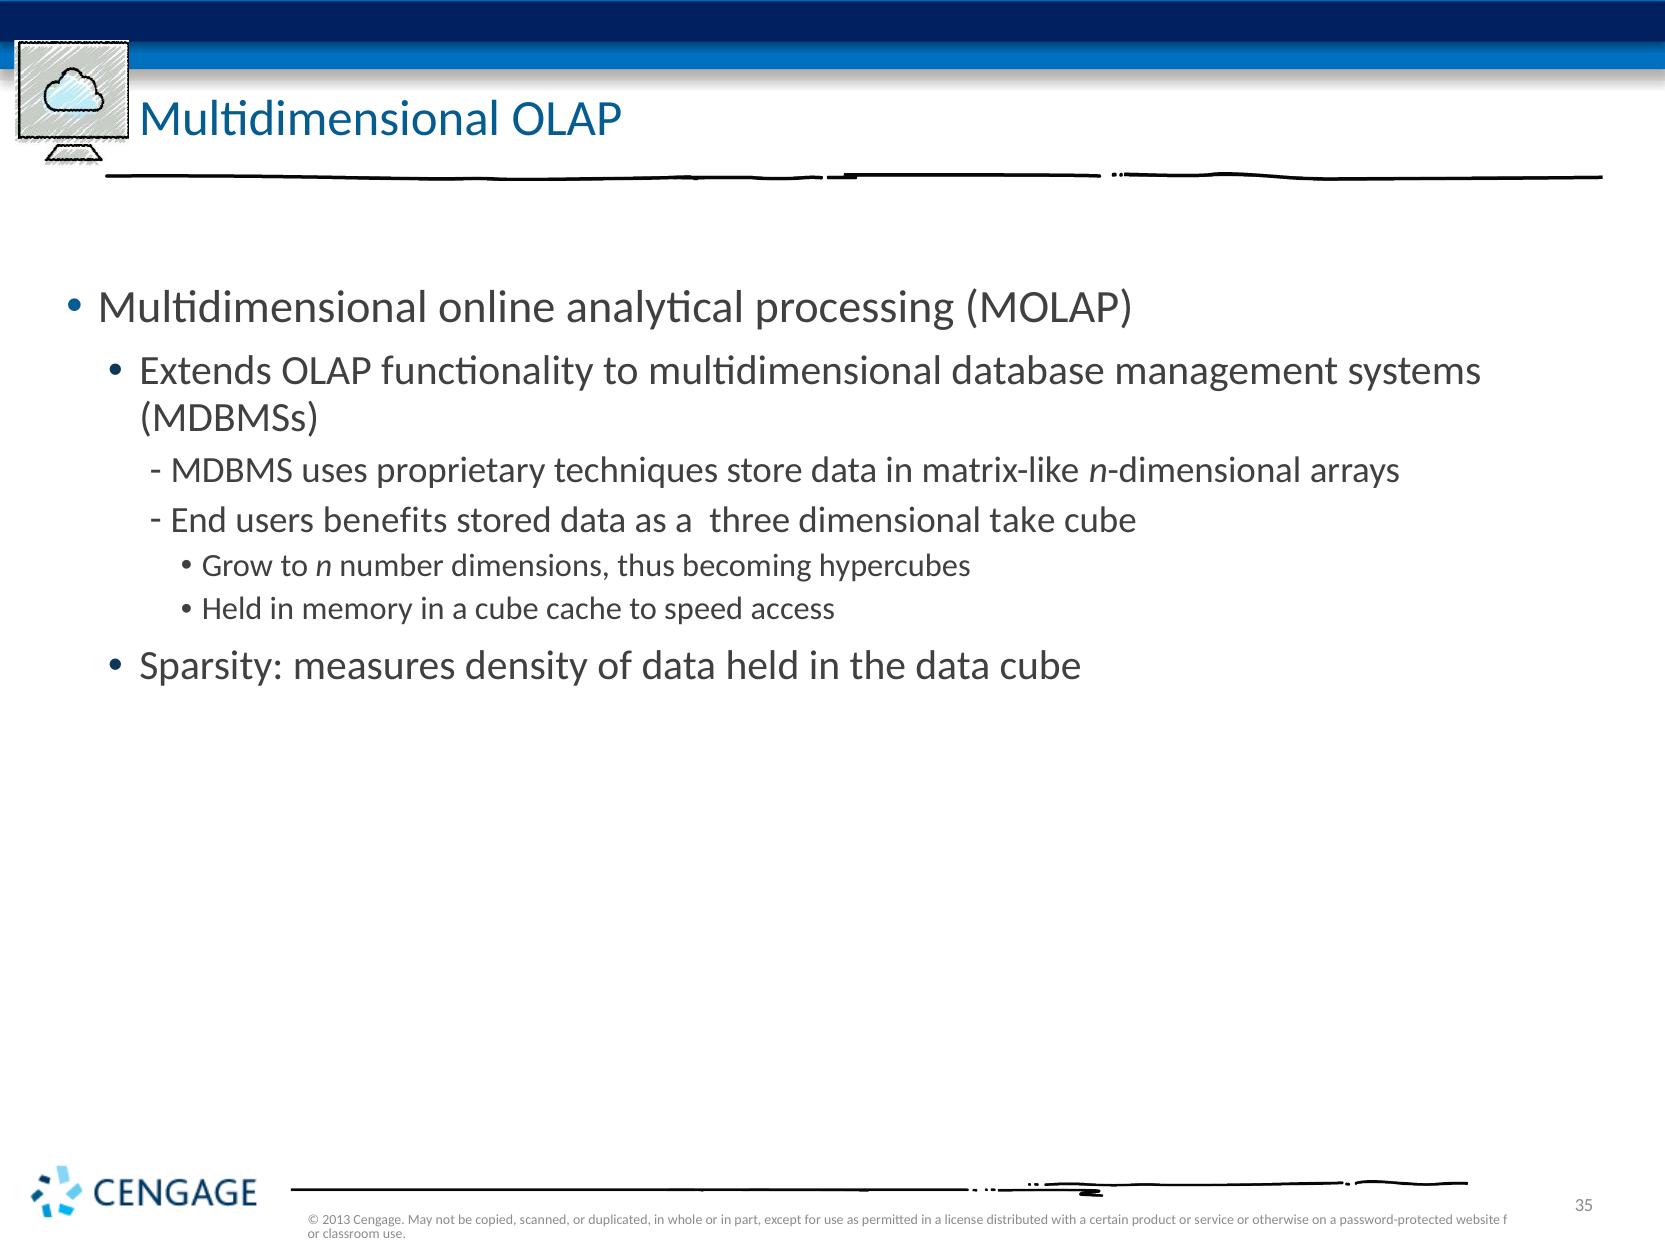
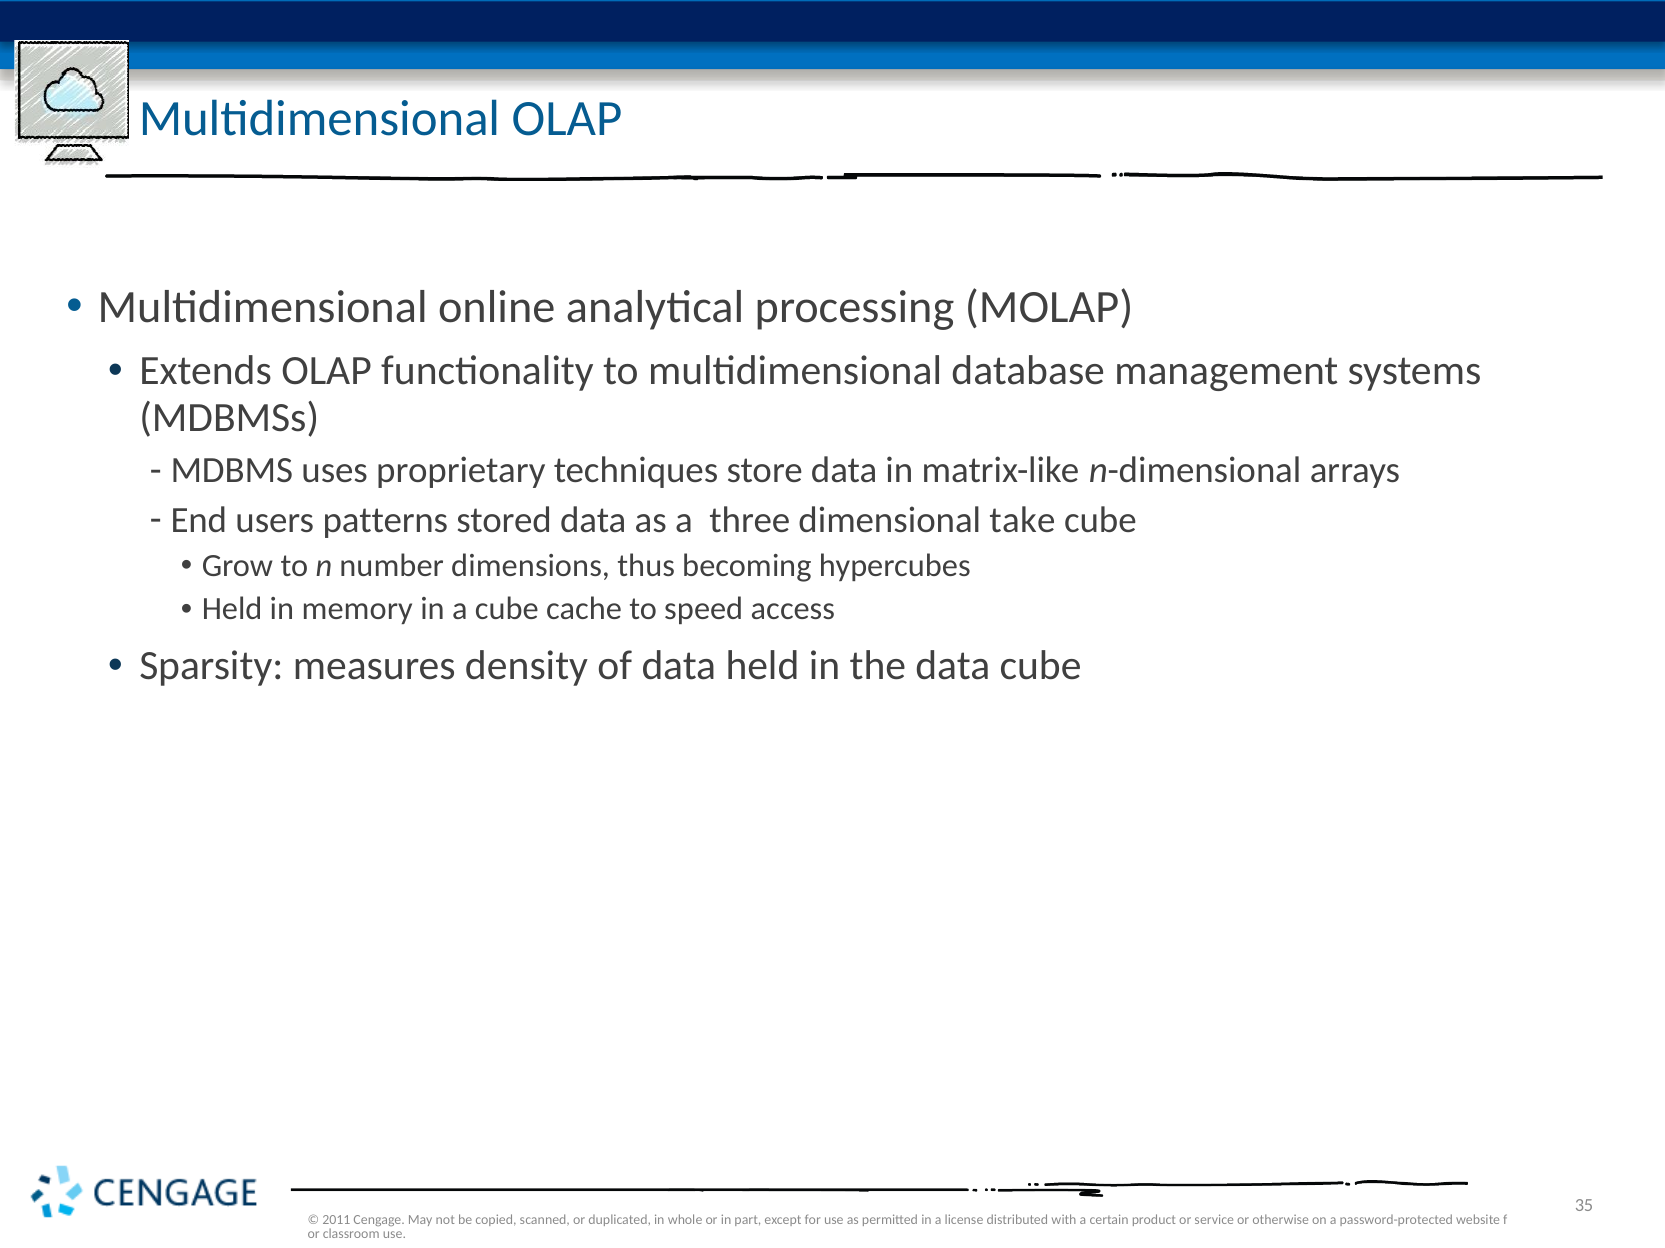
benefits: benefits -> patterns
2013: 2013 -> 2011
